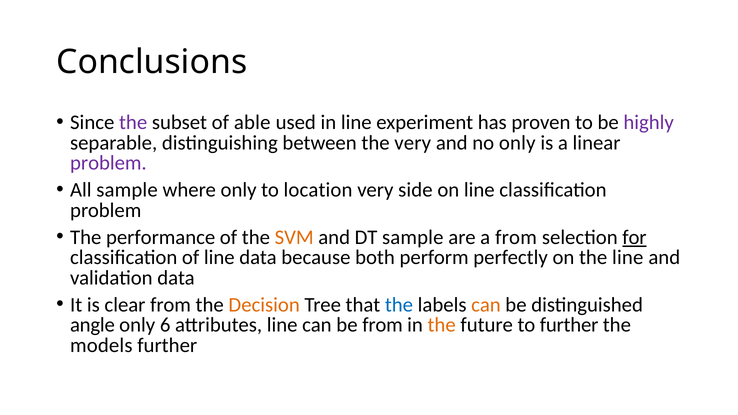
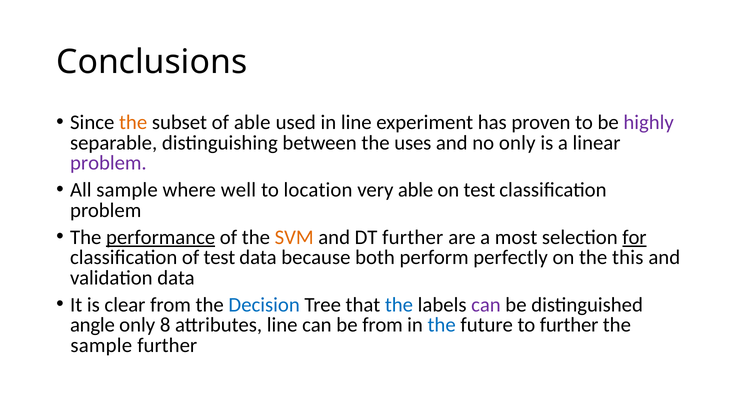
the at (133, 123) colour: purple -> orange
the very: very -> uses
where only: only -> well
very side: side -> able
on line: line -> test
performance underline: none -> present
DT sample: sample -> further
a from: from -> most
of line: line -> test
the line: line -> this
Decision colour: orange -> blue
can at (486, 305) colour: orange -> purple
6: 6 -> 8
the at (442, 325) colour: orange -> blue
models at (101, 345): models -> sample
